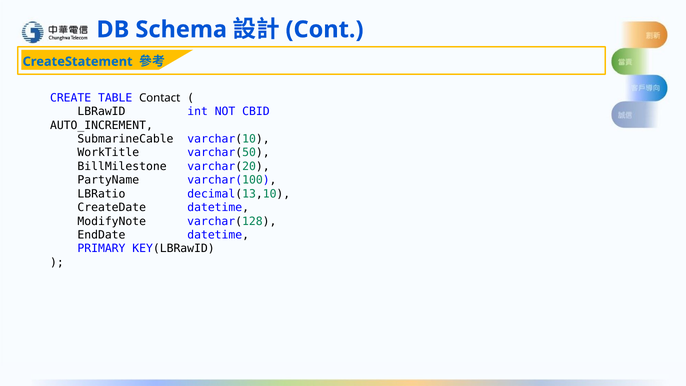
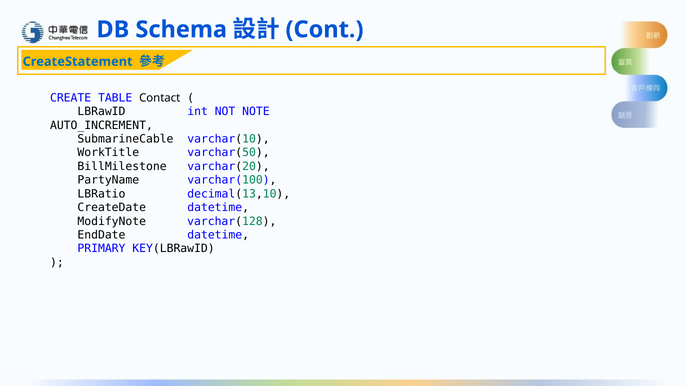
CBID: CBID -> NOTE
